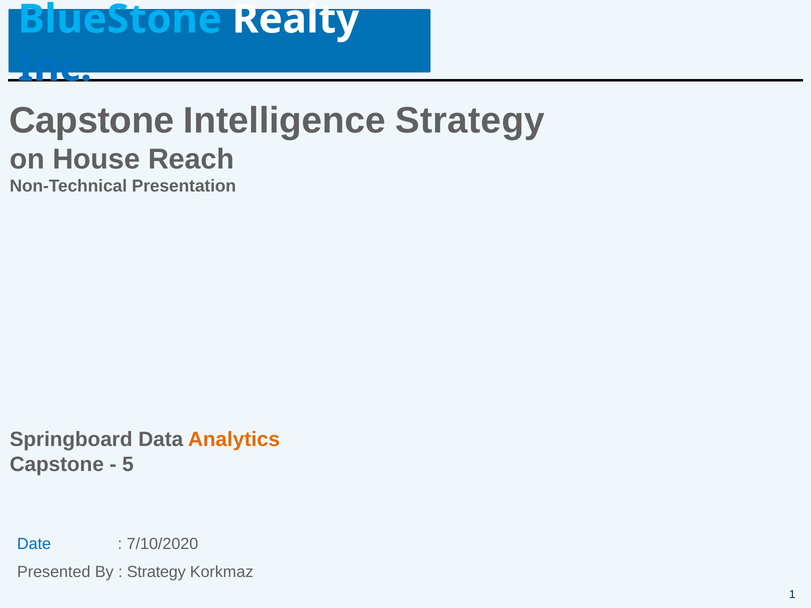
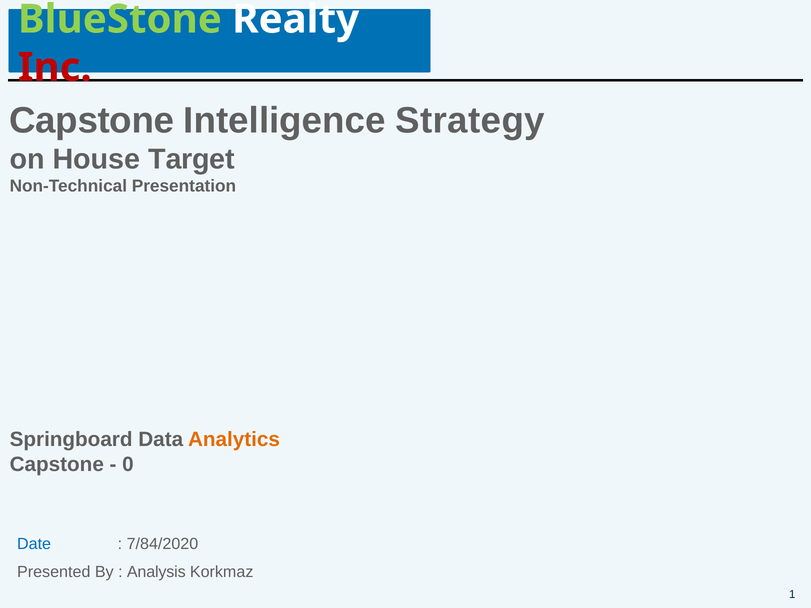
BlueStone colour: light blue -> light green
Inc colour: blue -> red
Reach: Reach -> Target
5: 5 -> 0
7/10/2020: 7/10/2020 -> 7/84/2020
Strategy at (156, 572): Strategy -> Analysis
